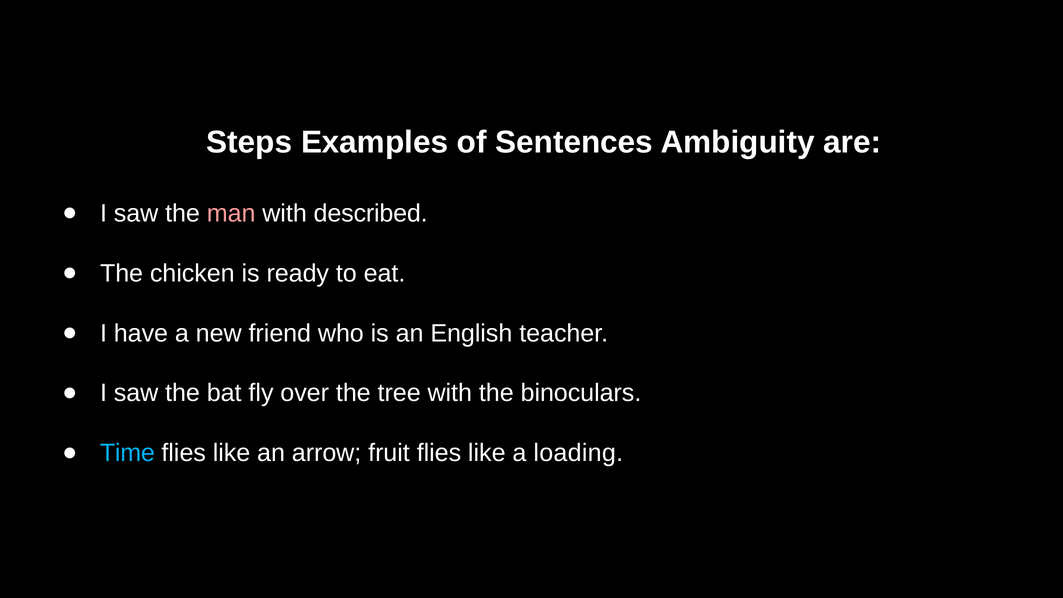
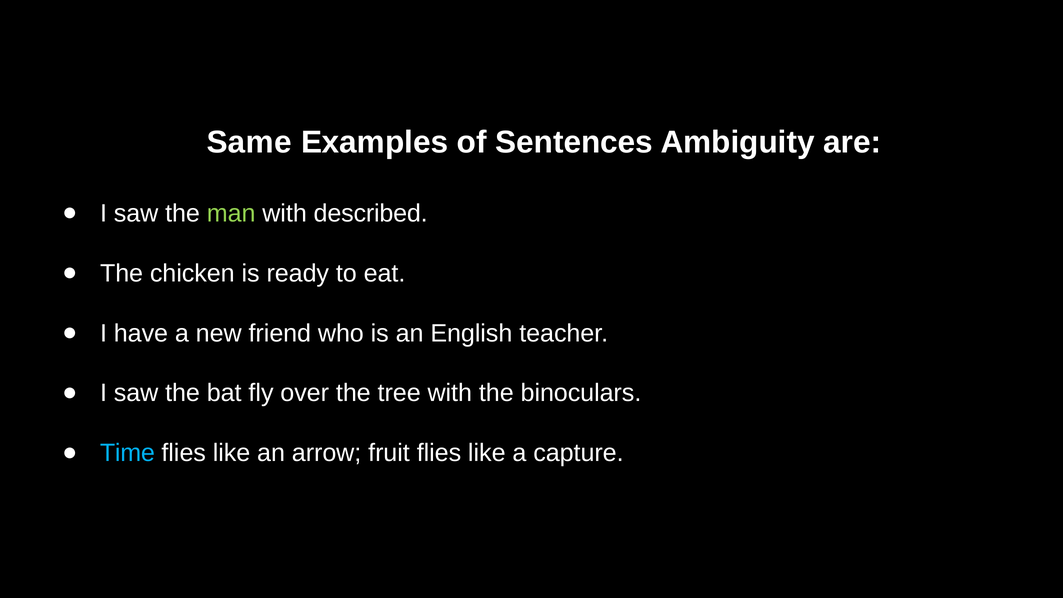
Steps: Steps -> Same
man colour: pink -> light green
loading: loading -> capture
